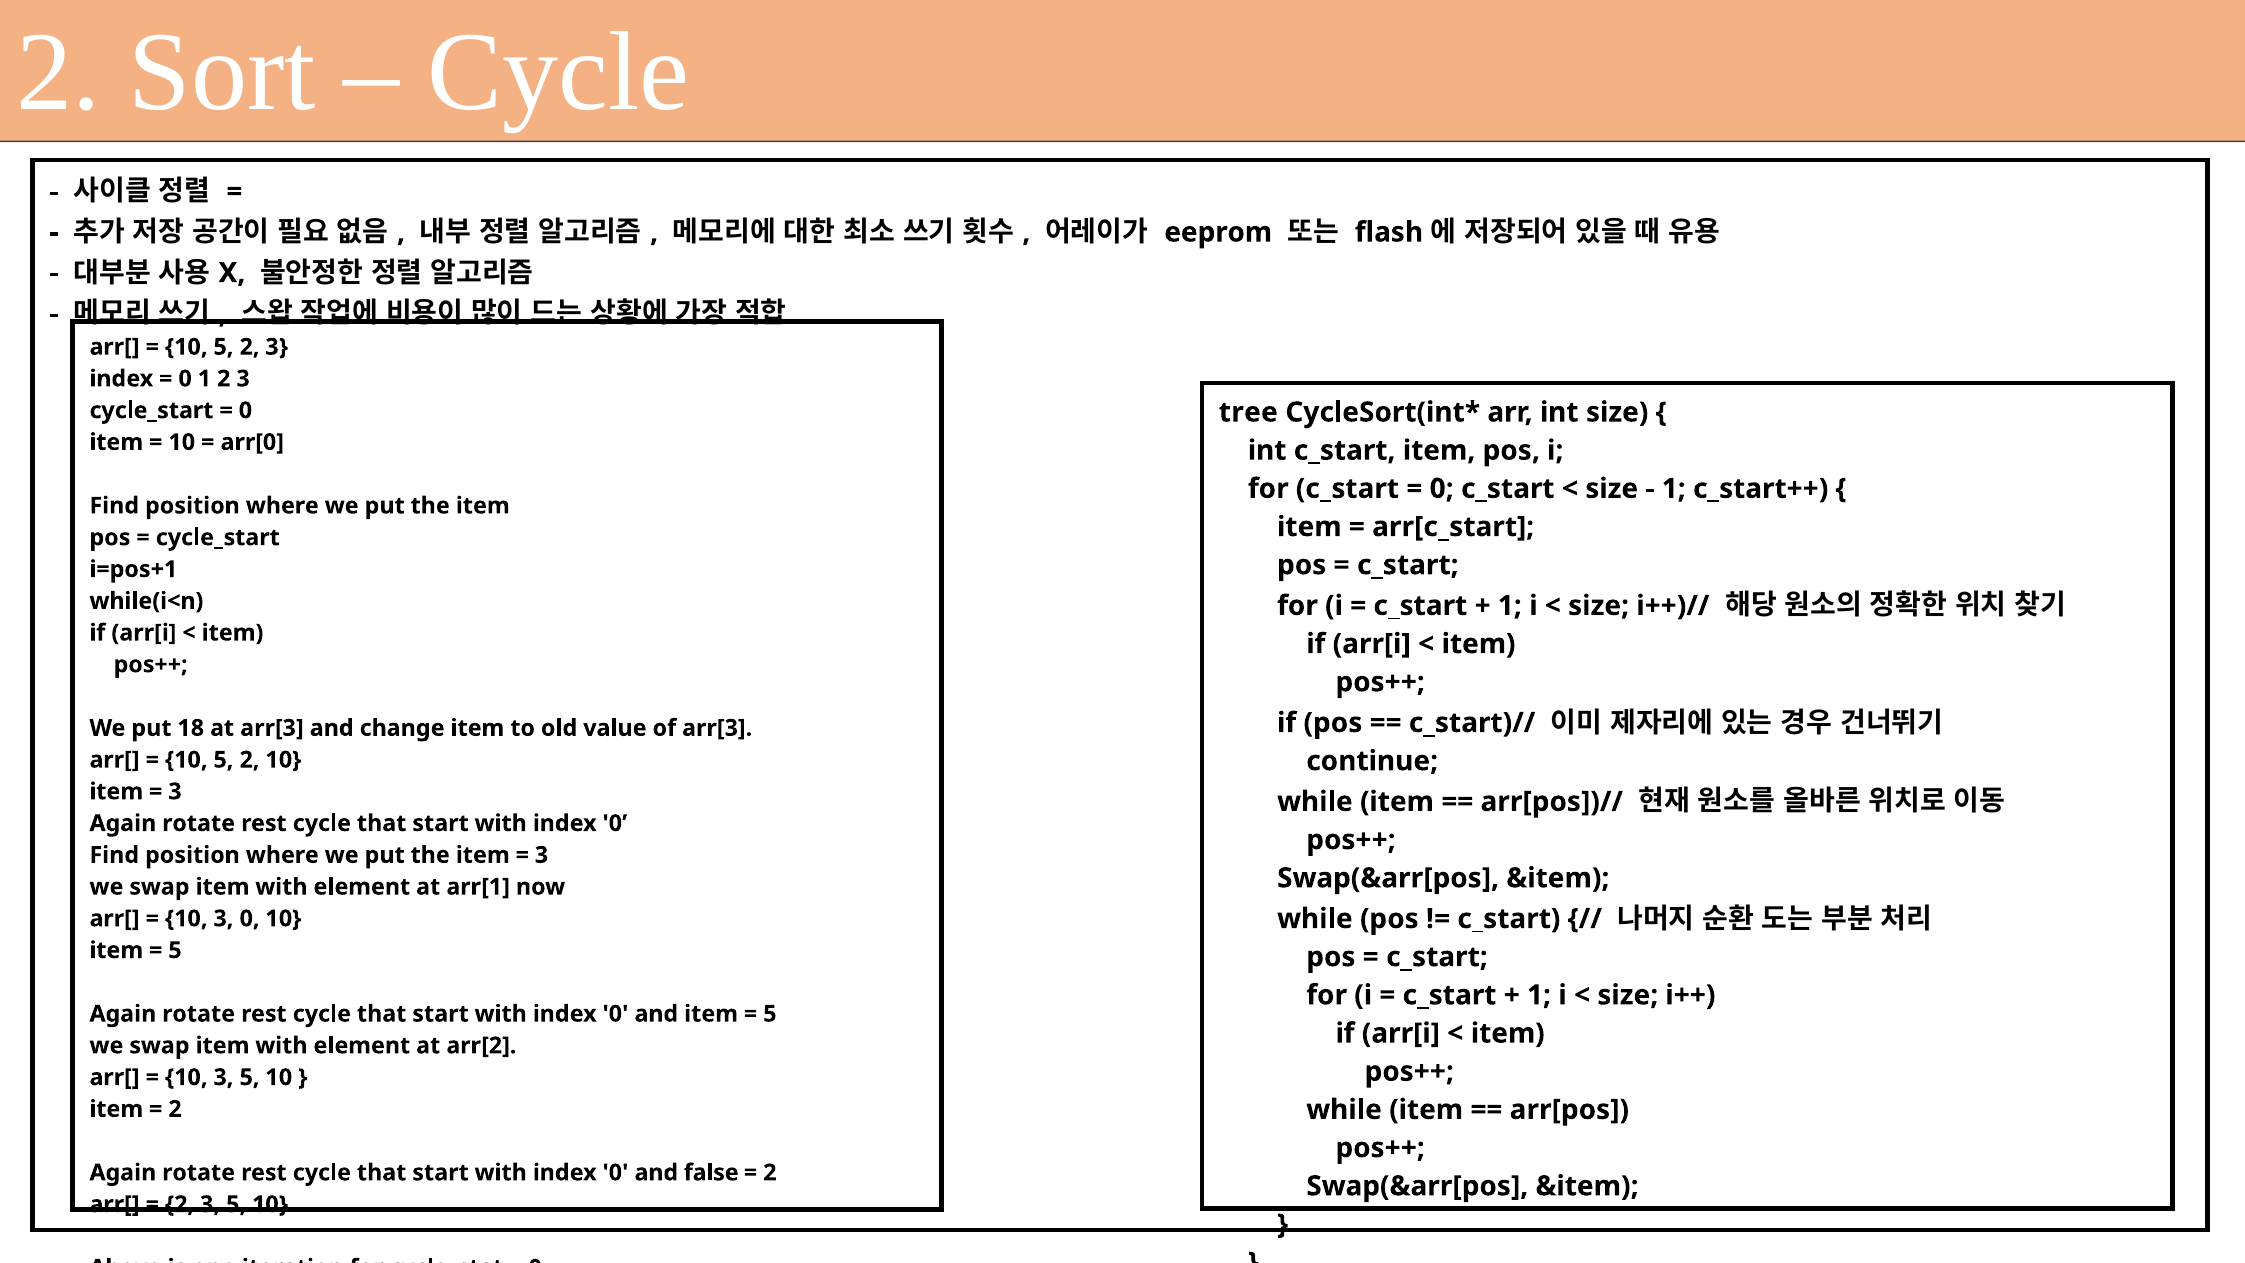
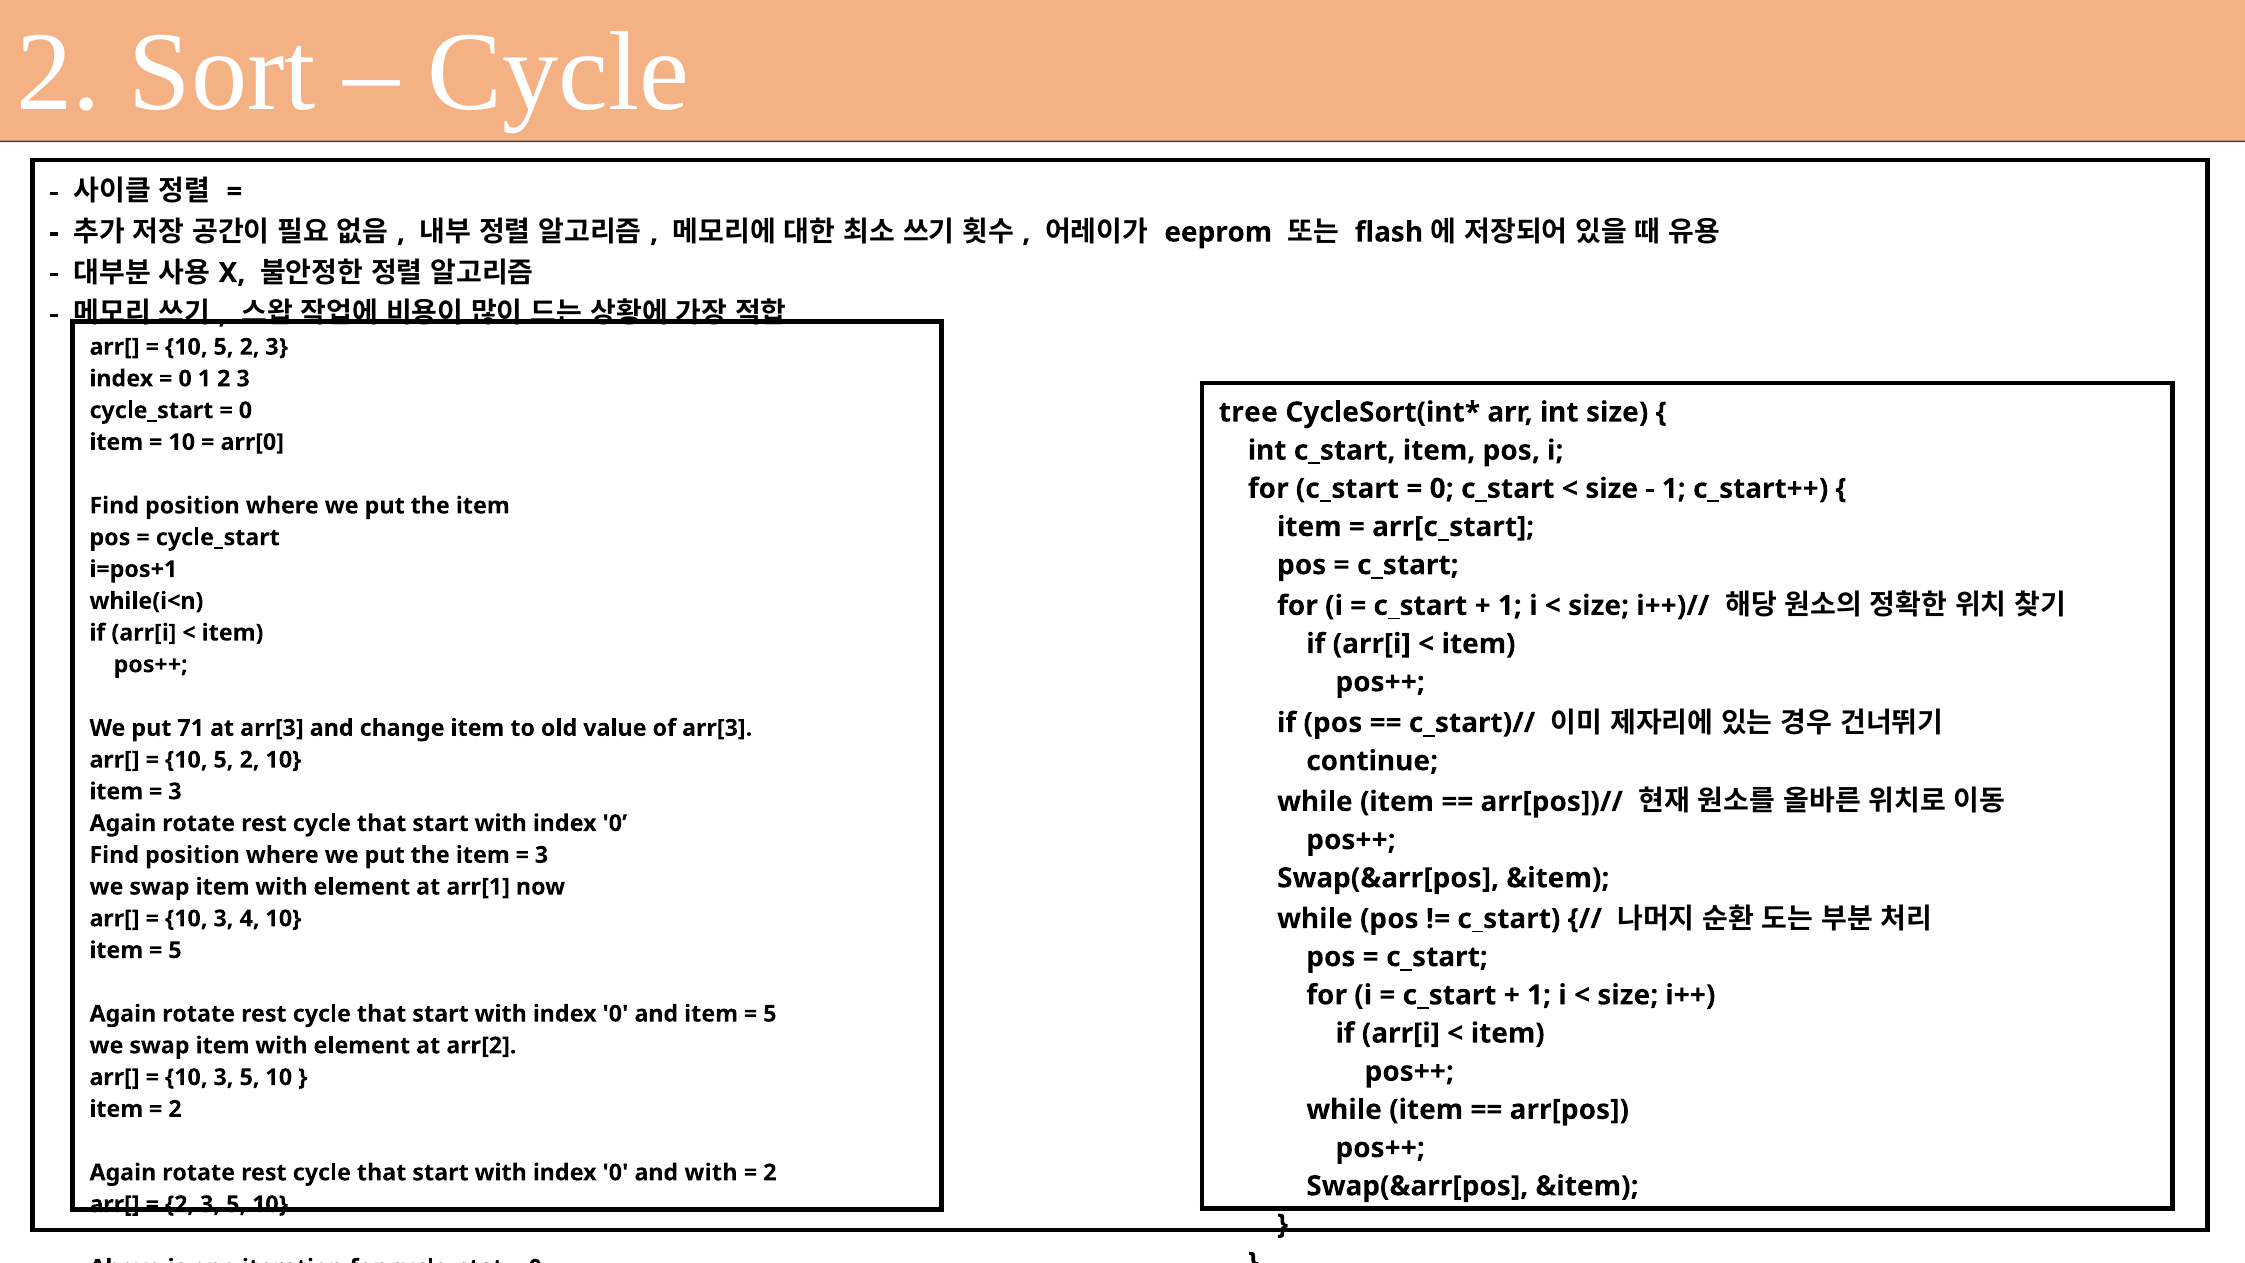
18: 18 -> 71
3 0: 0 -> 4
and false: false -> with
